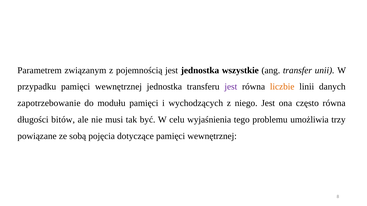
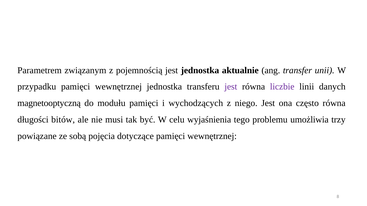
wszystkie: wszystkie -> aktualnie
liczbie colour: orange -> purple
zapotrzebowanie: zapotrzebowanie -> magnetooptyczną
